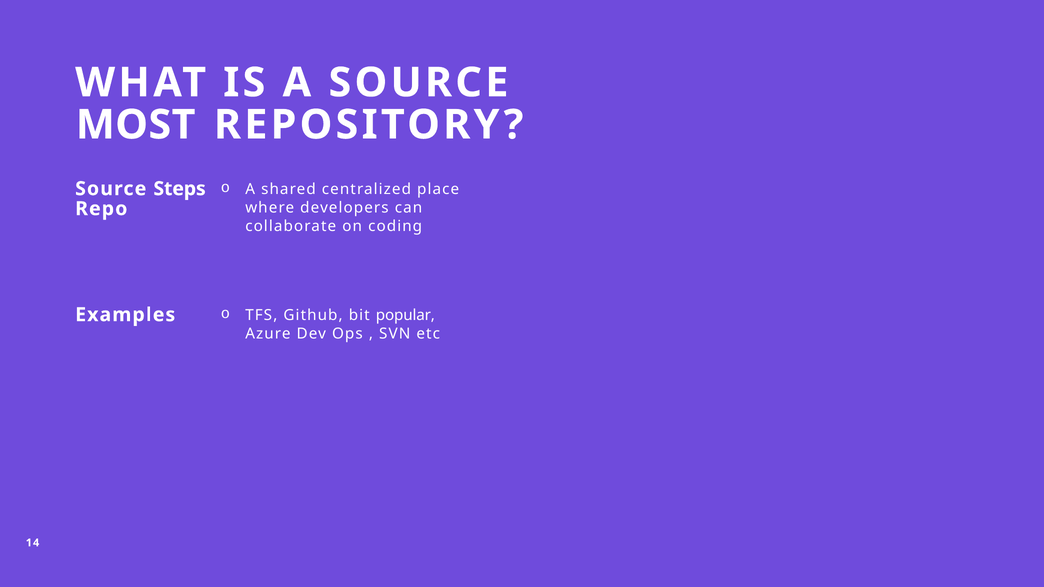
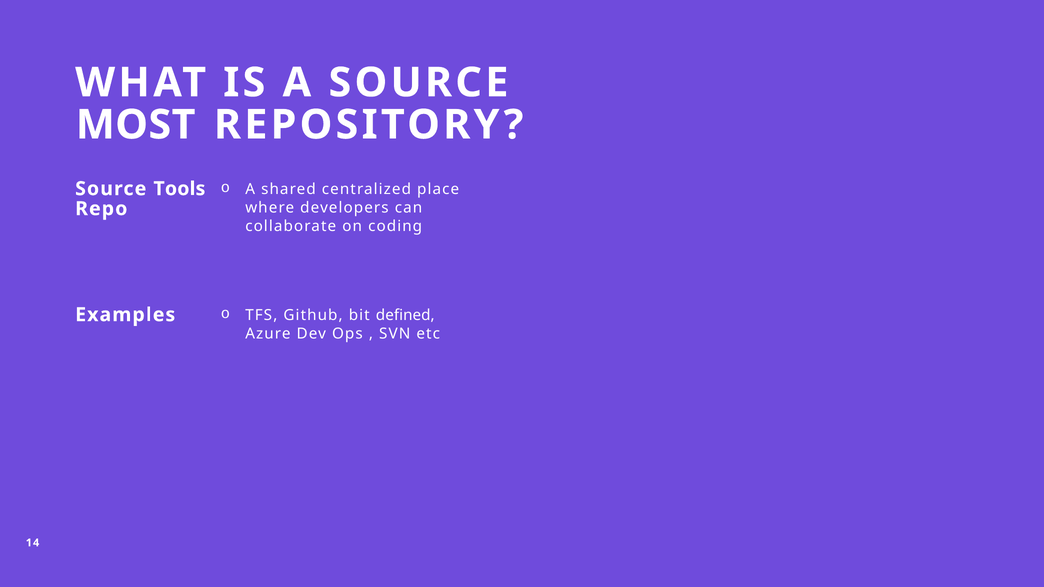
Steps: Steps -> Tools
popular: popular -> defined
